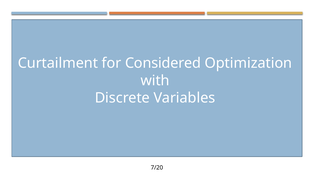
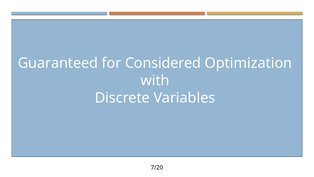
Curtailment: Curtailment -> Guaranteed
